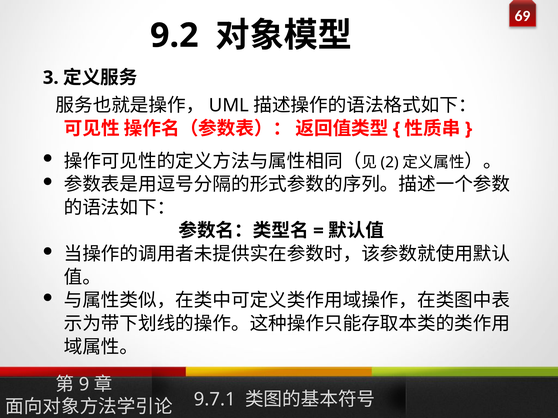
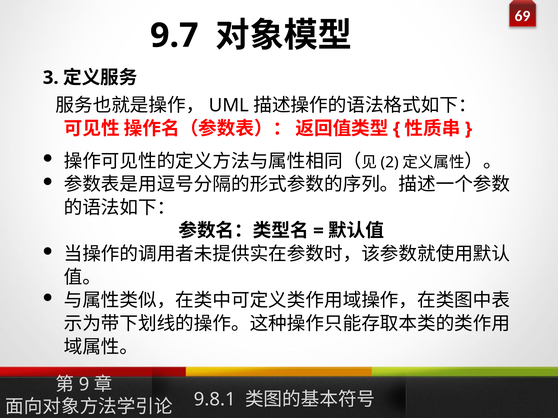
9.2: 9.2 -> 9.7
9.7.1: 9.7.1 -> 9.8.1
